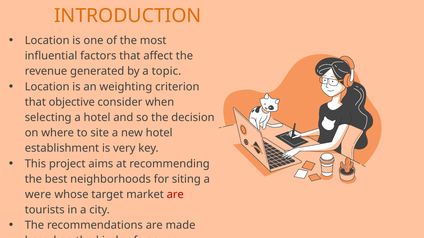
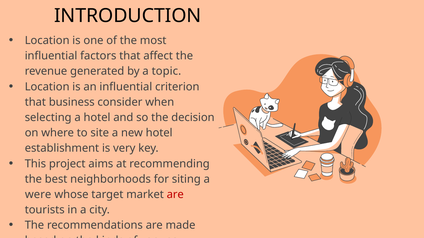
INTRODUCTION colour: orange -> black
an weighting: weighting -> influential
objective: objective -> business
